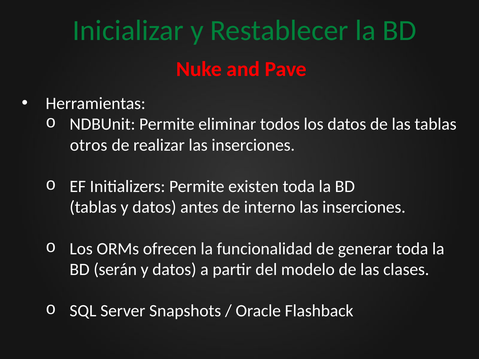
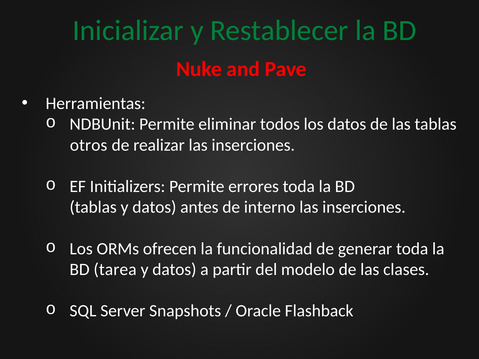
existen: existen -> errores
serán: serán -> tarea
